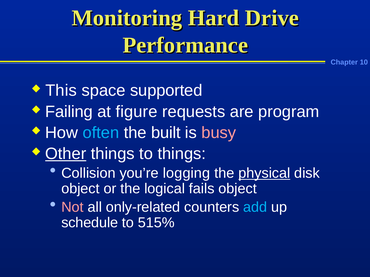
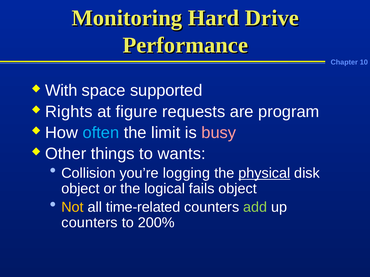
This: This -> With
Failing: Failing -> Rights
built: built -> limit
Other underline: present -> none
to things: things -> wants
Not colour: pink -> yellow
only-related: only-related -> time-related
add colour: light blue -> light green
schedule at (90, 223): schedule -> counters
515%: 515% -> 200%
